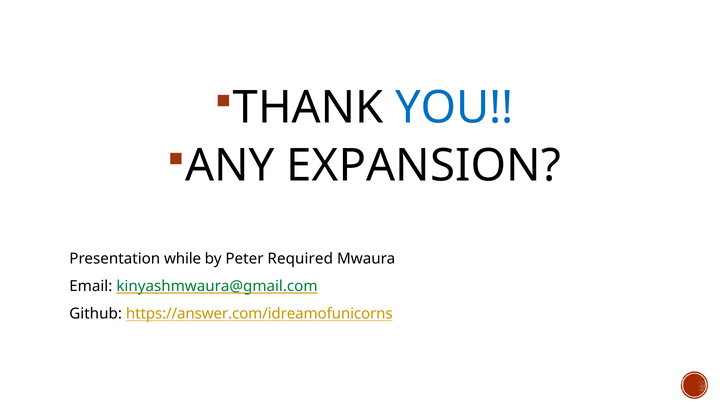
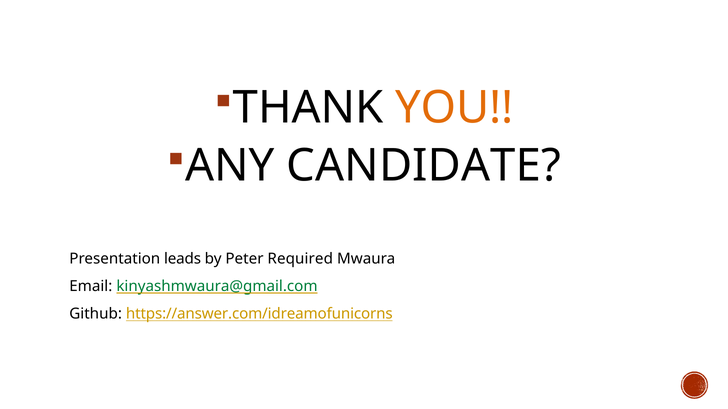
YOU colour: blue -> orange
EXPANSION: EXPANSION -> CANDIDATE
while: while -> leads
